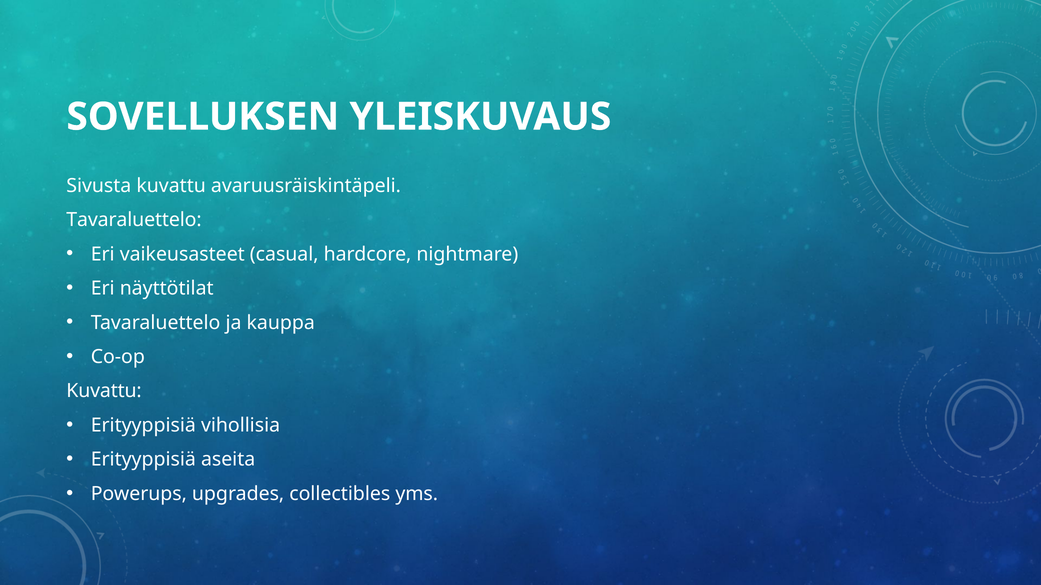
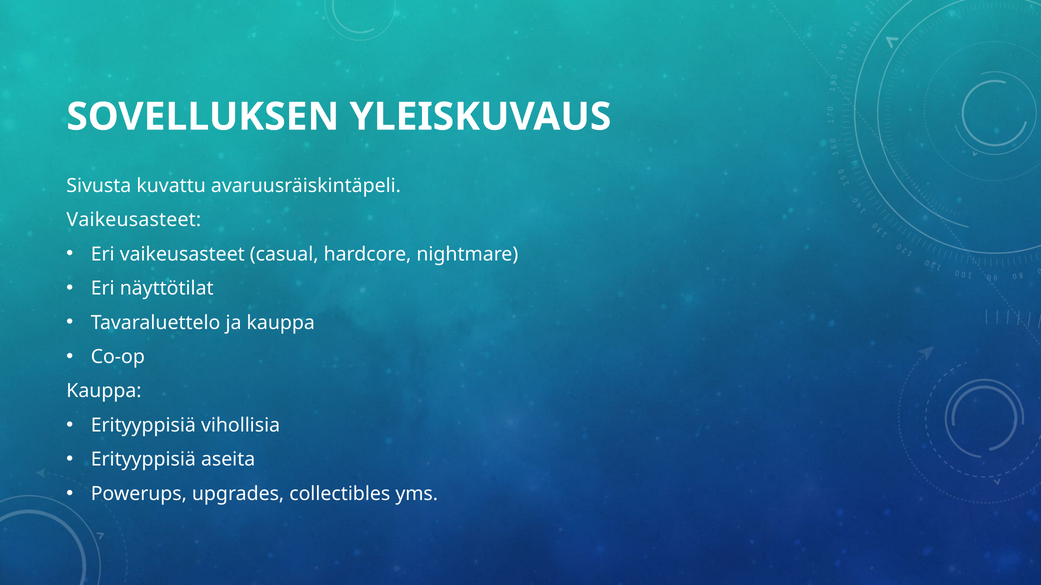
Tavaraluettelo at (134, 220): Tavaraluettelo -> Vaikeusasteet
Kuvattu at (104, 391): Kuvattu -> Kauppa
